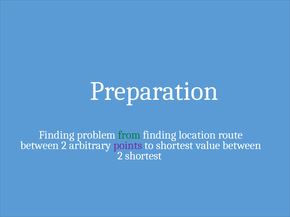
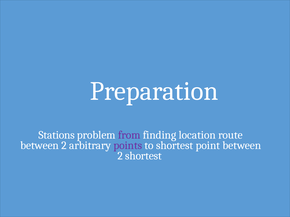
Finding at (57, 135): Finding -> Stations
from colour: green -> purple
value: value -> point
